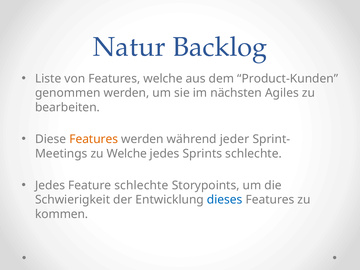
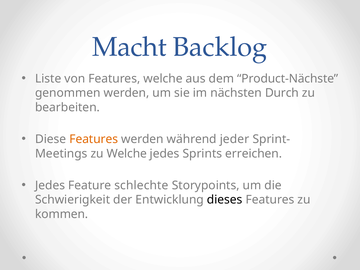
Natur: Natur -> Macht
Product-Kunden: Product-Kunden -> Product-Nächste
Agiles: Agiles -> Durch
Sprints schlechte: schlechte -> erreichen
dieses colour: blue -> black
